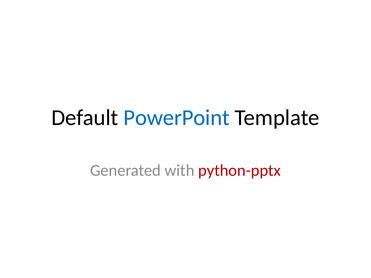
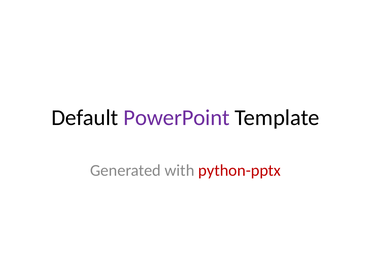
PowerPoint colour: blue -> purple
